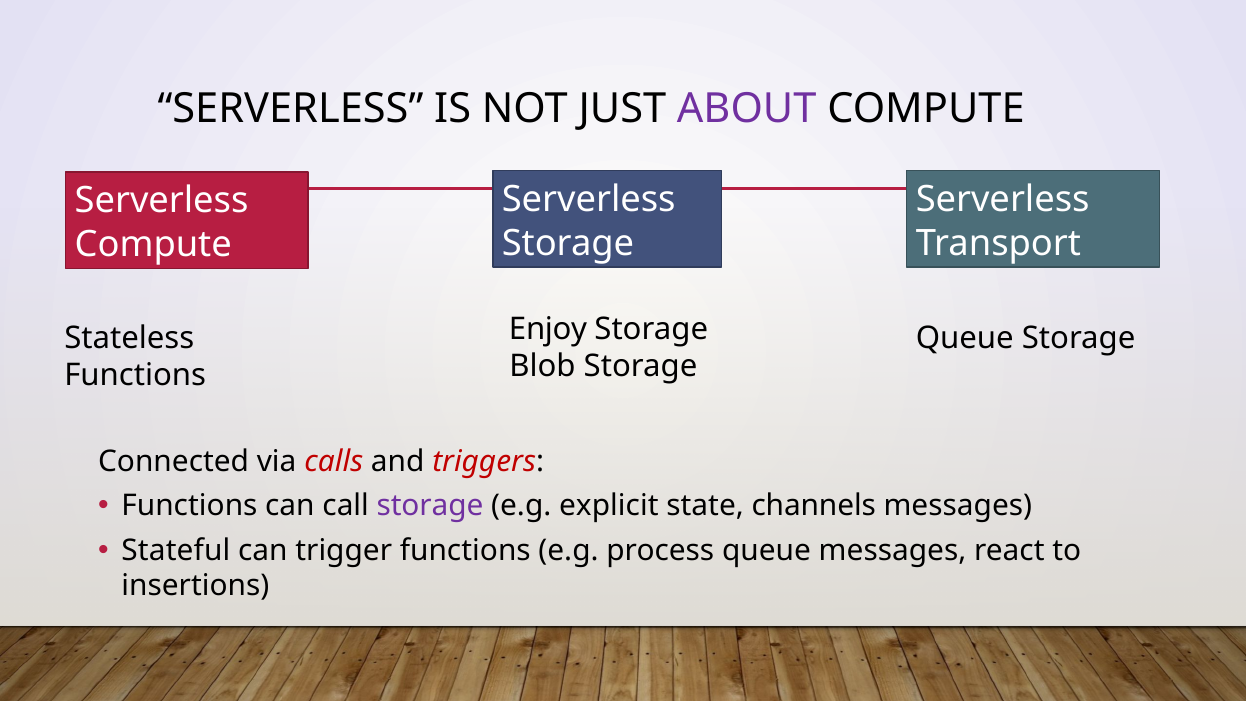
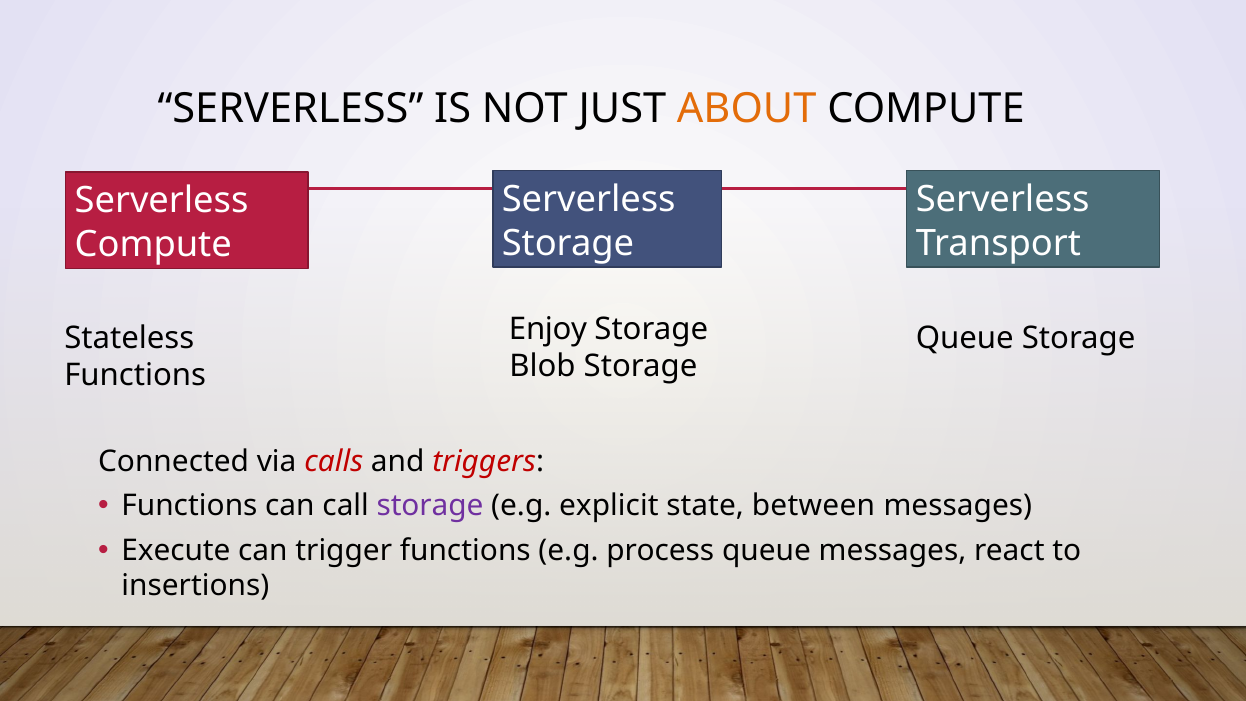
ABOUT colour: purple -> orange
channels: channels -> between
Stateful: Stateful -> Execute
